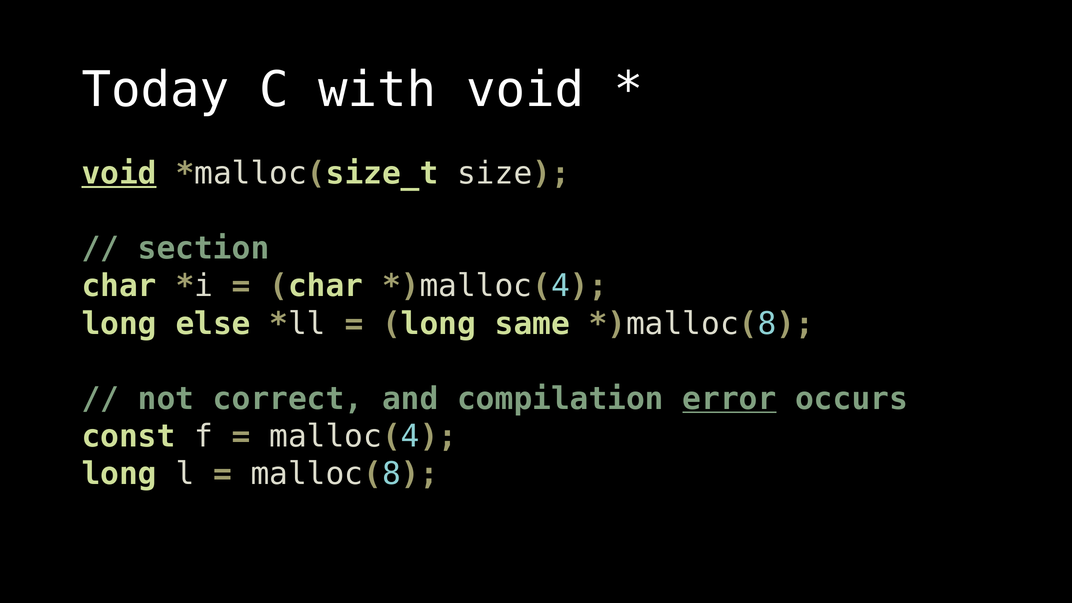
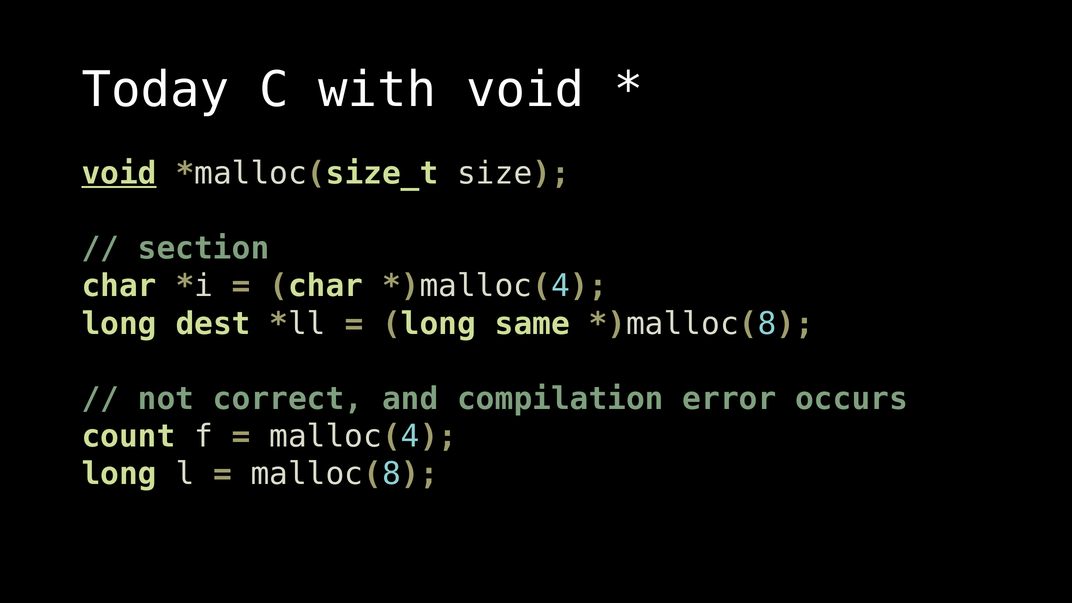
else: else -> dest
error underline: present -> none
const: const -> count
